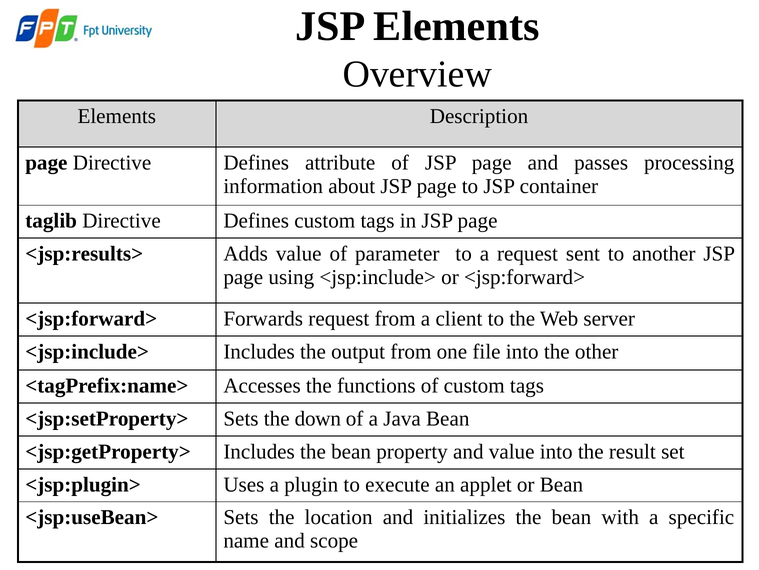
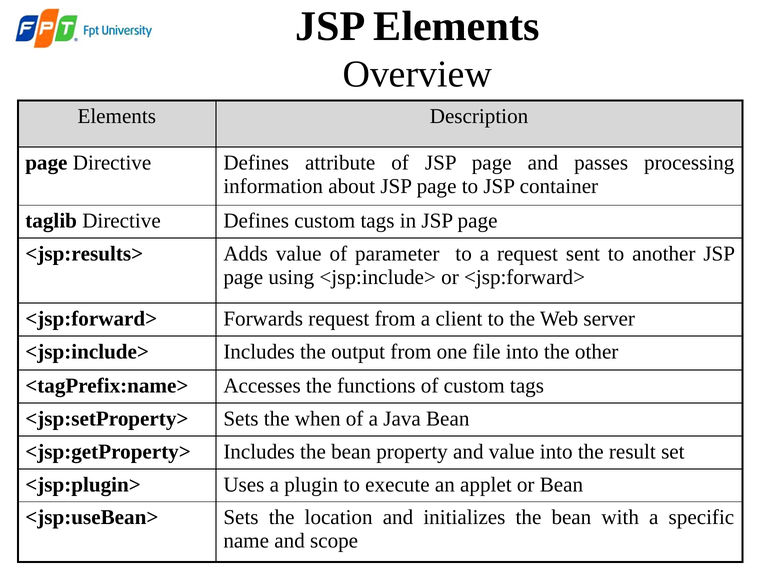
down: down -> when
